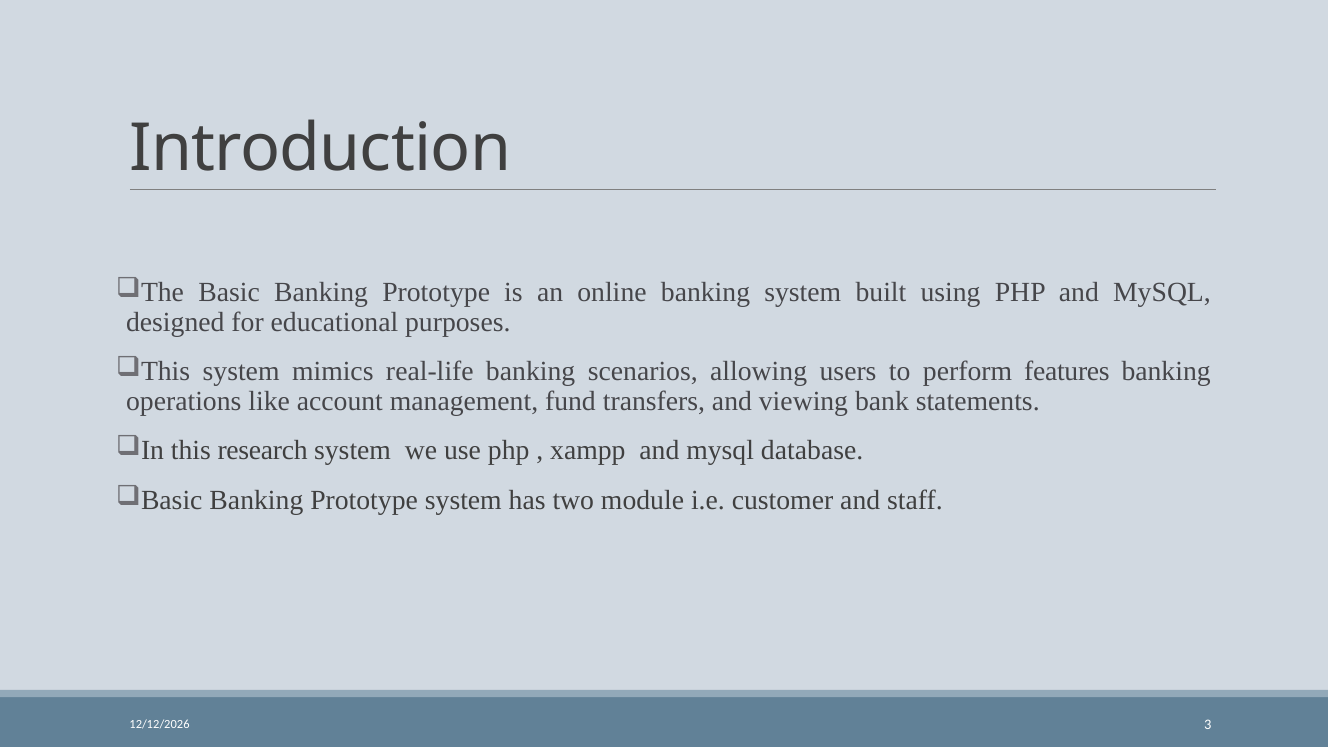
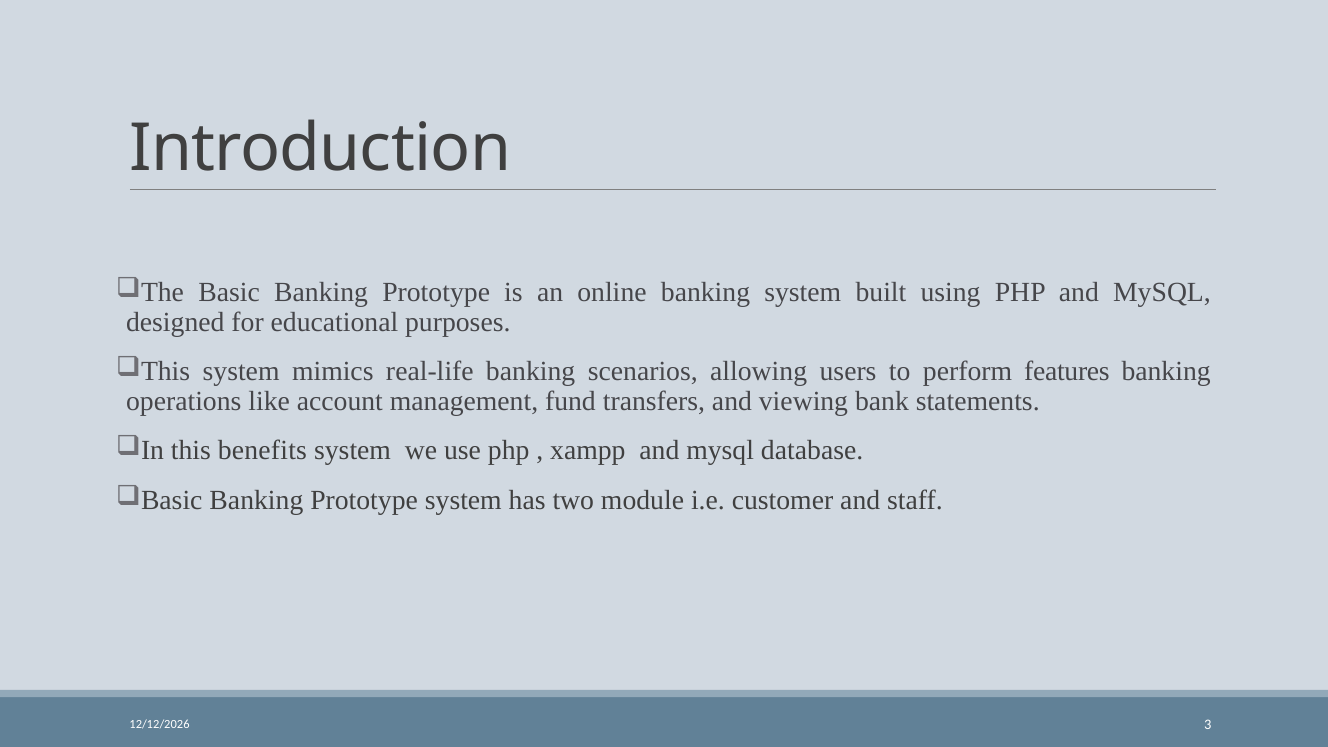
research: research -> benefits
